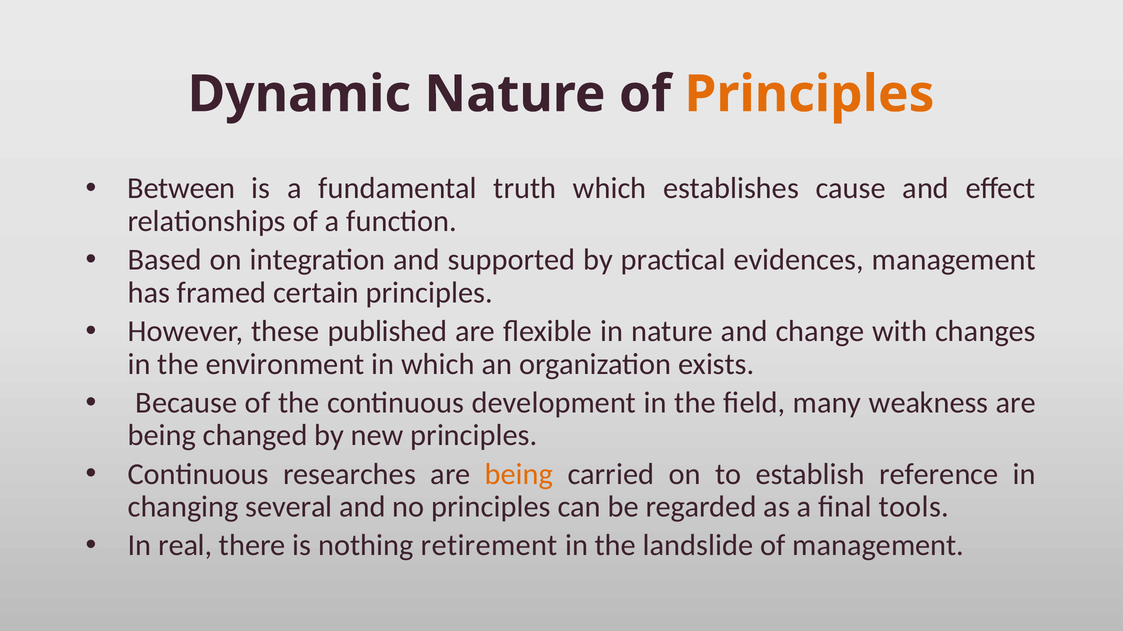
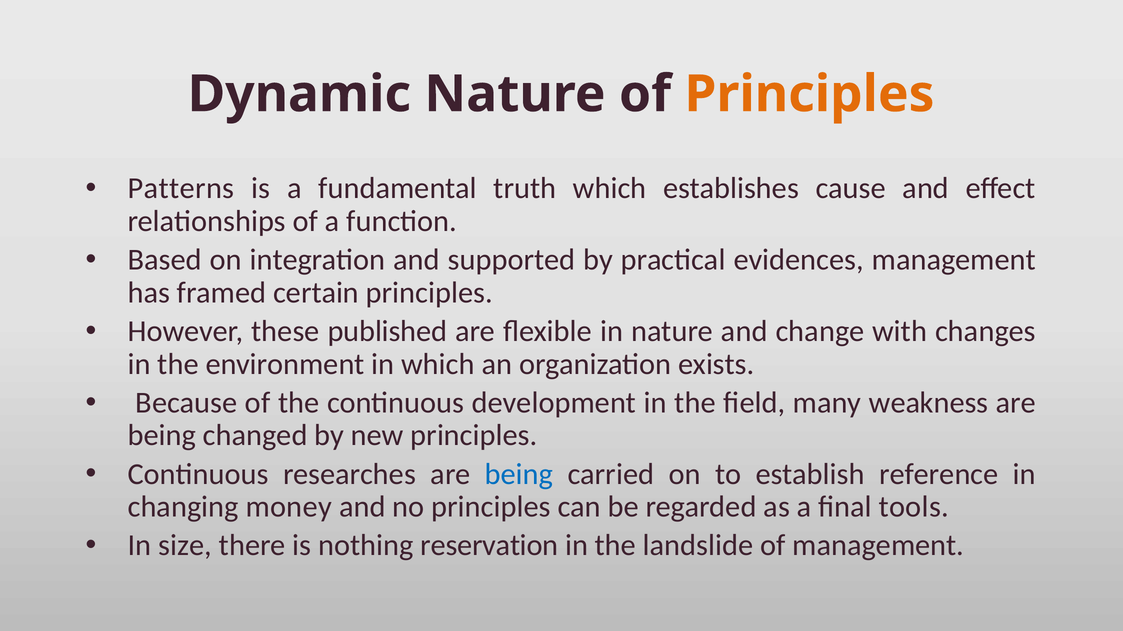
Between: Between -> Patterns
being at (519, 475) colour: orange -> blue
several: several -> money
real: real -> size
retirement: retirement -> reservation
